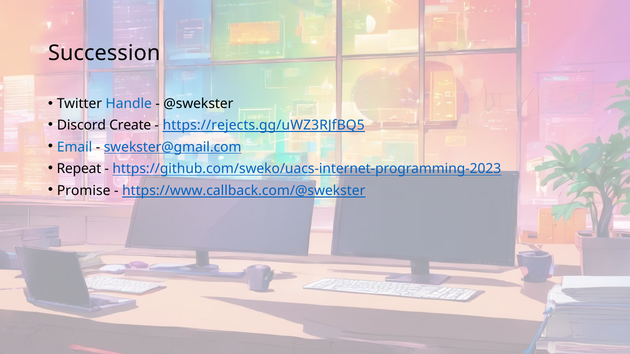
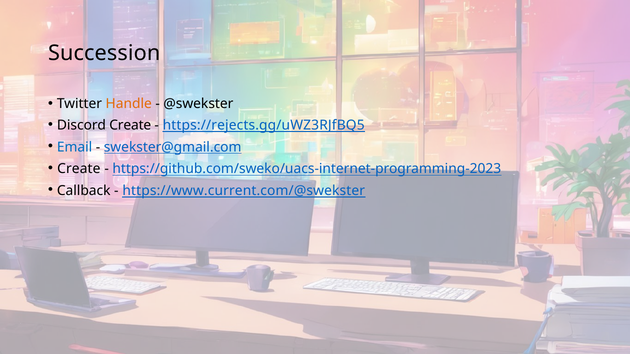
Handle colour: blue -> orange
Repeat at (79, 169): Repeat -> Create
Promise: Promise -> Callback
https://www.callback.com/@swekster: https://www.callback.com/@swekster -> https://www.current.com/@swekster
